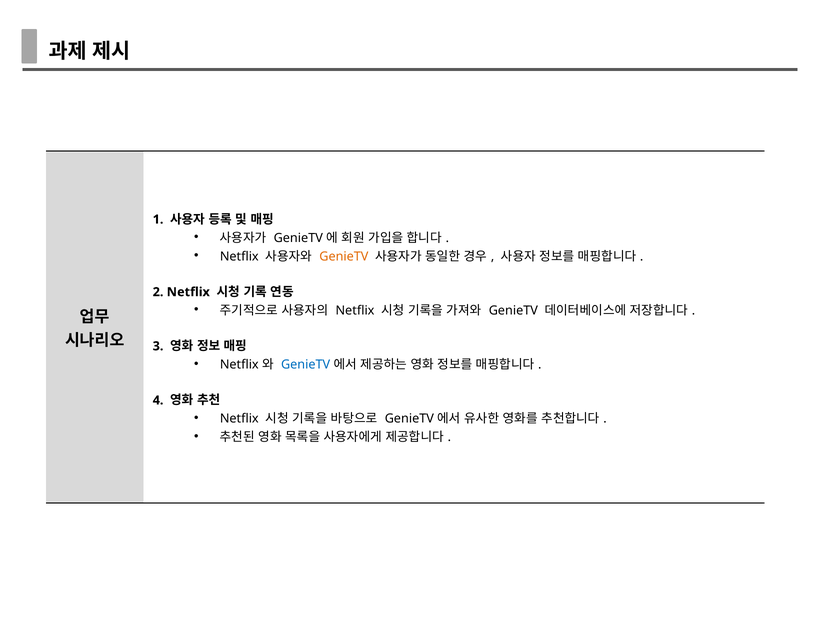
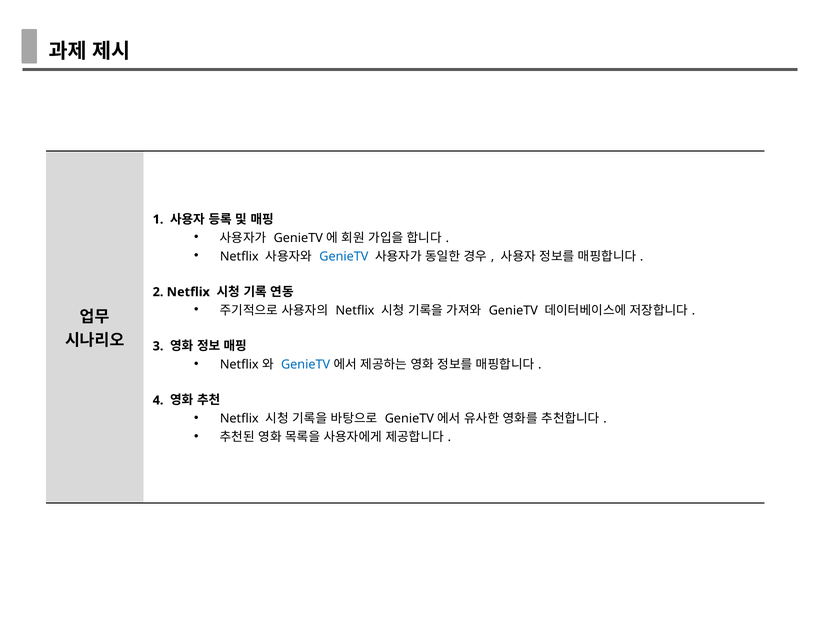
GenieTV at (344, 256) colour: orange -> blue
